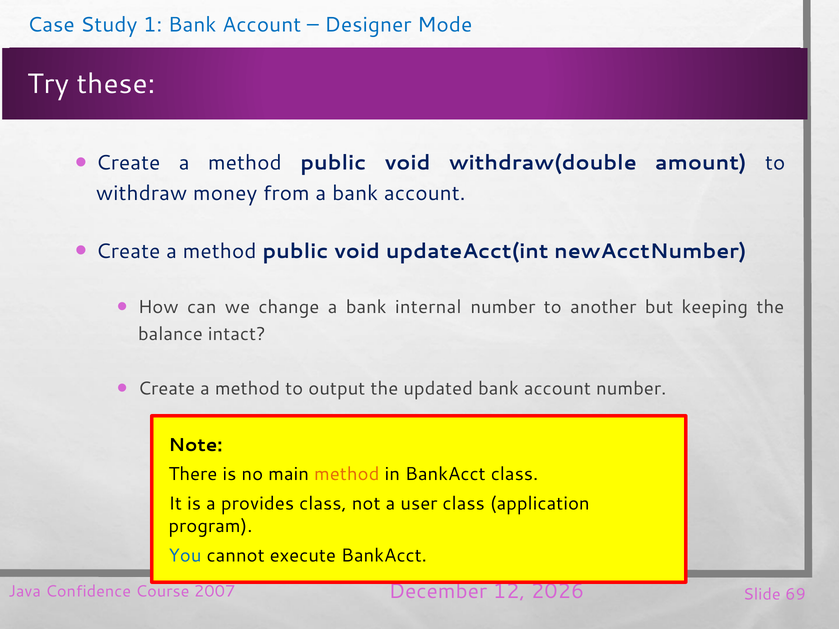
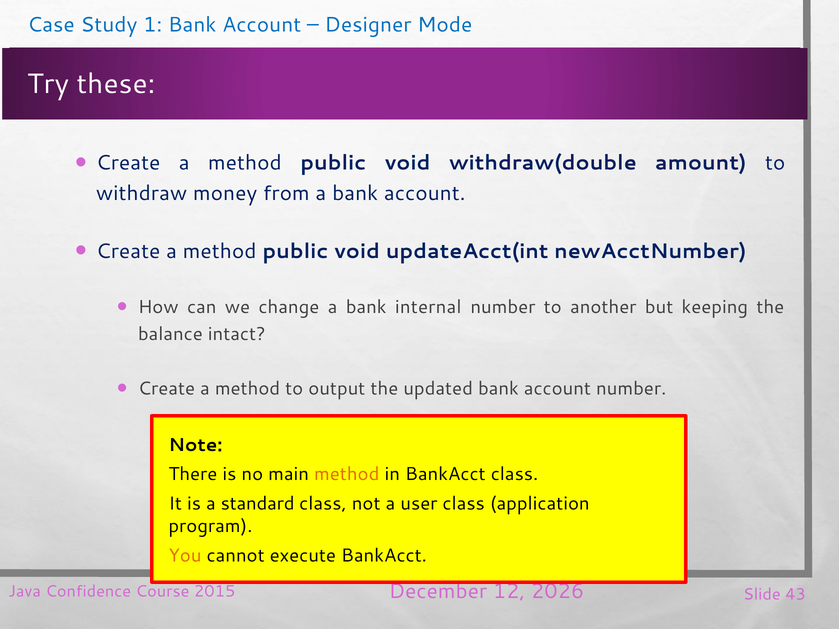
provides: provides -> standard
You colour: blue -> orange
2007: 2007 -> 2015
69: 69 -> 43
